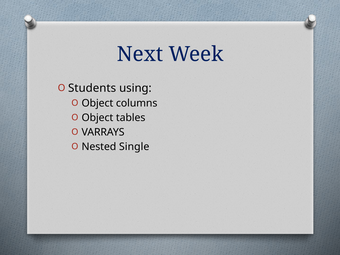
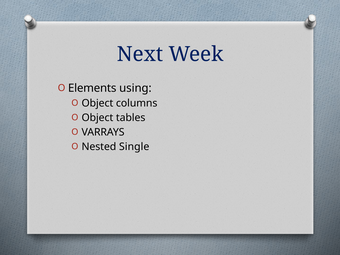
Students: Students -> Elements
